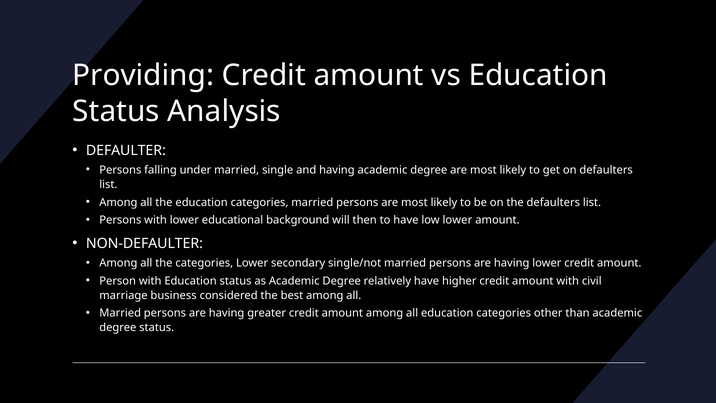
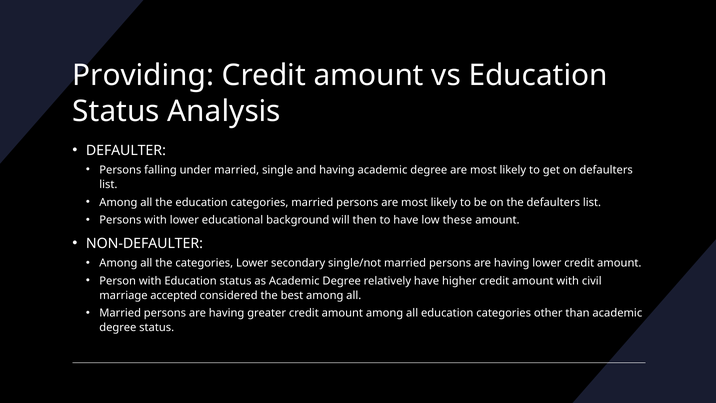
low lower: lower -> these
business: business -> accepted
